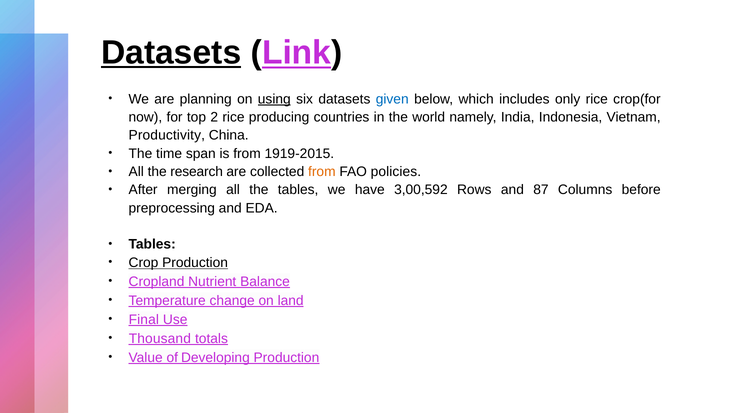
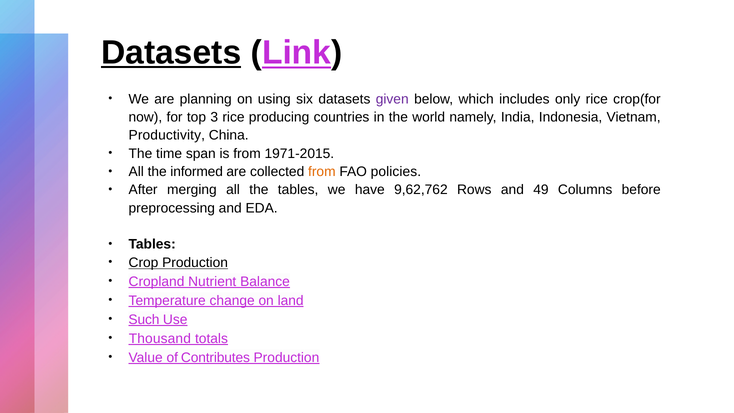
using underline: present -> none
given colour: blue -> purple
2: 2 -> 3
1919-2015: 1919-2015 -> 1971-2015
research: research -> informed
3,00,592: 3,00,592 -> 9,62,762
87: 87 -> 49
Final: Final -> Such
Developing: Developing -> Contributes
